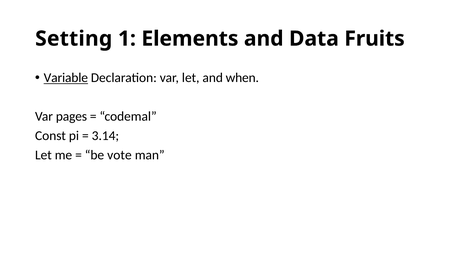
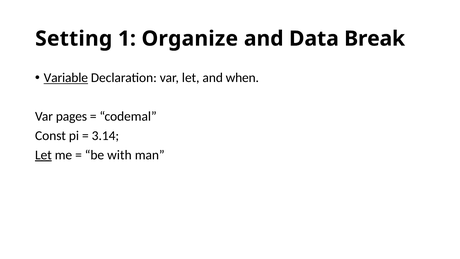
Elements: Elements -> Organize
Fruits: Fruits -> Break
Let at (43, 155) underline: none -> present
vote: vote -> with
